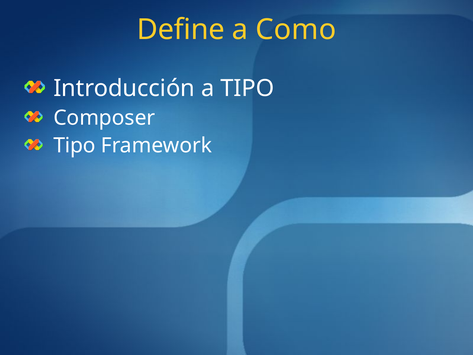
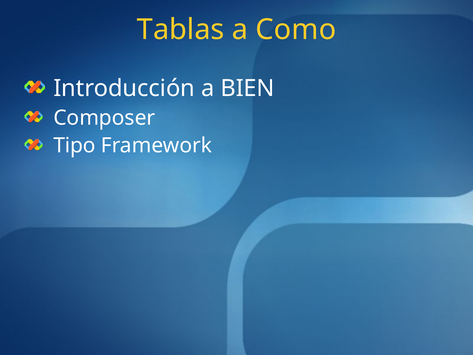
Define: Define -> Tablas
a TIPO: TIPO -> BIEN
